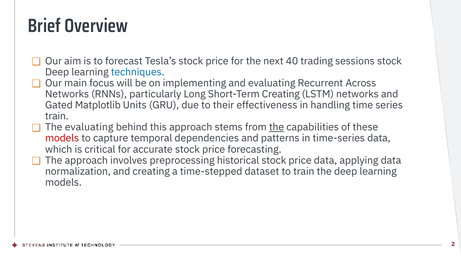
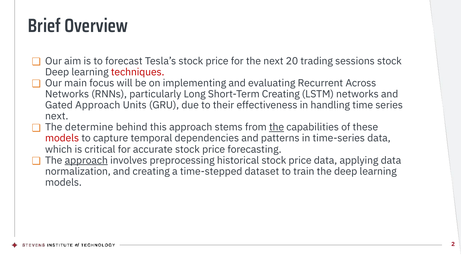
40: 40 -> 20
techniques colour: blue -> red
Gated Matplotlib: Matplotlib -> Approach
train at (57, 116): train -> next
The evaluating: evaluating -> determine
approach at (86, 161) underline: none -> present
